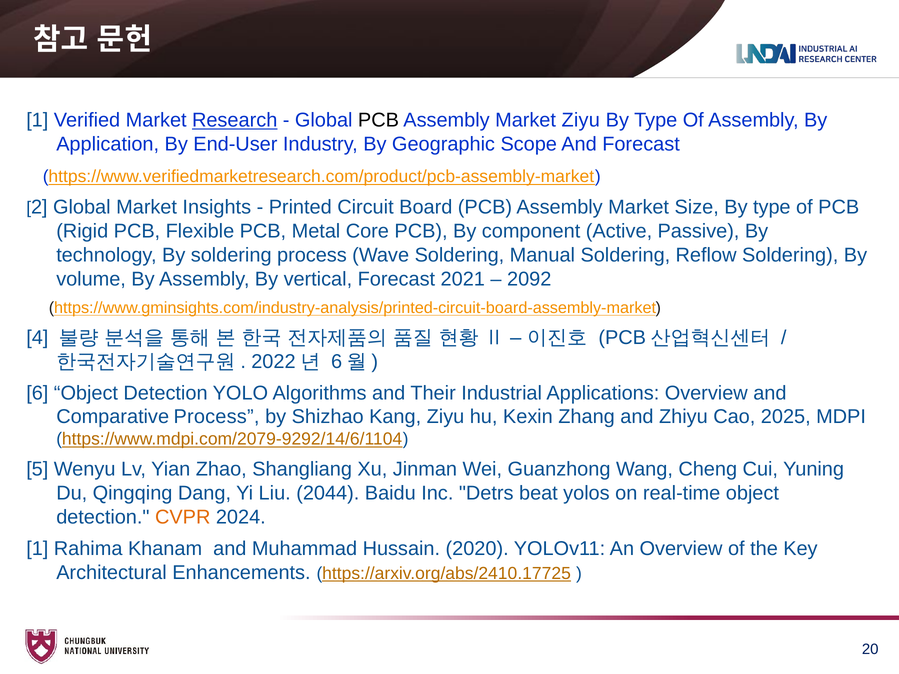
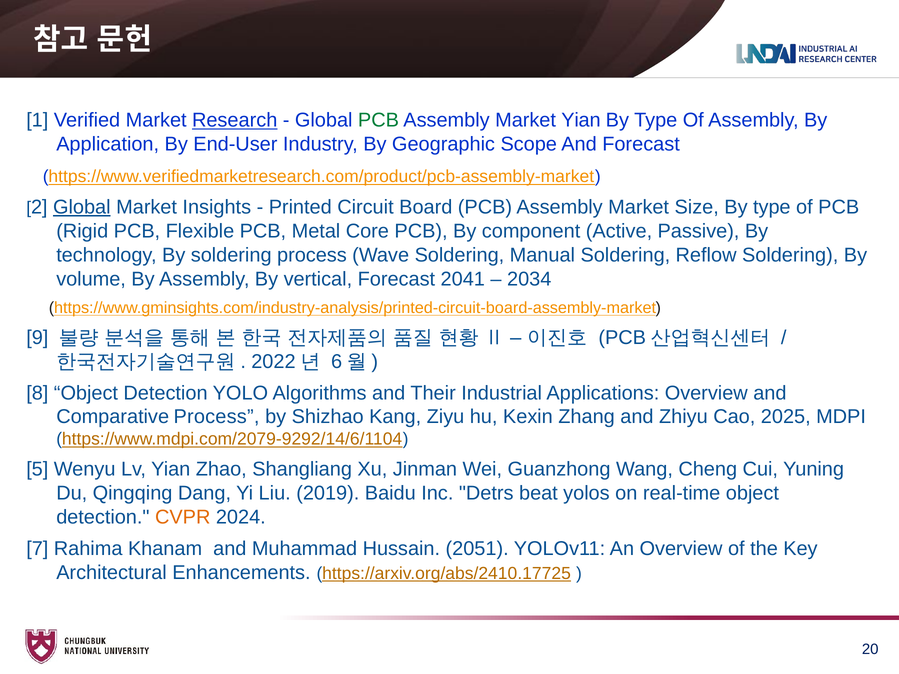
PCB at (378, 120) colour: black -> green
Market Ziyu: Ziyu -> Yian
Global at (82, 207) underline: none -> present
2021: 2021 -> 2041
2092: 2092 -> 2034
4: 4 -> 9
6: 6 -> 8
2044: 2044 -> 2019
1 at (37, 549): 1 -> 7
2020: 2020 -> 2051
